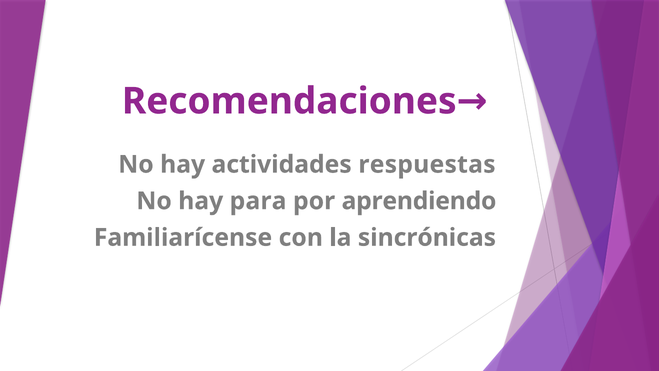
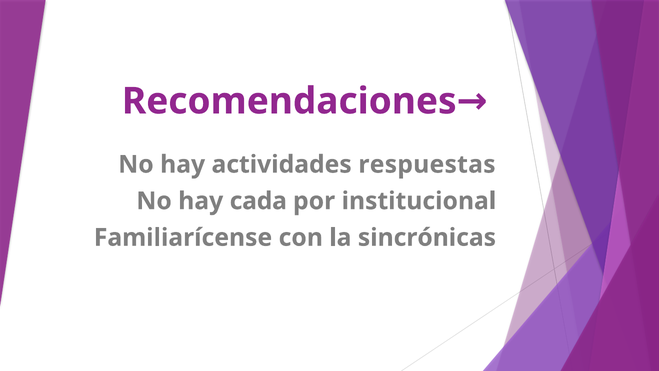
para: para -> cada
aprendiendo: aprendiendo -> institucional
